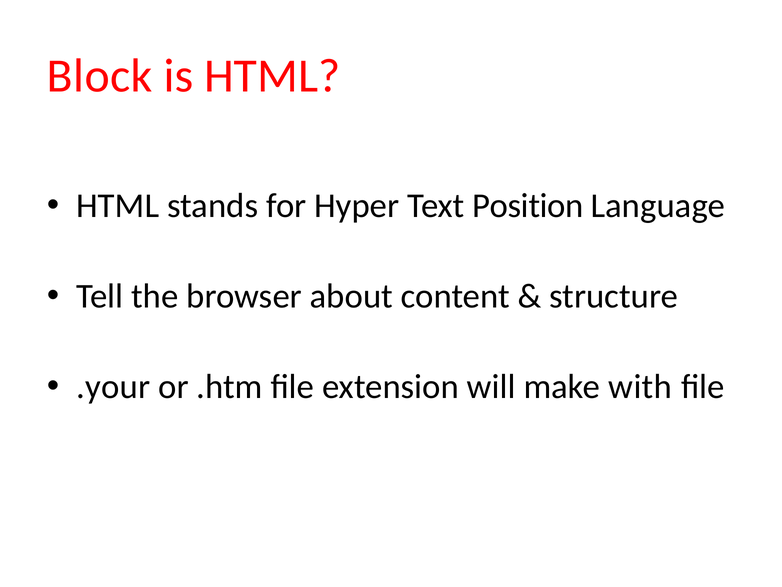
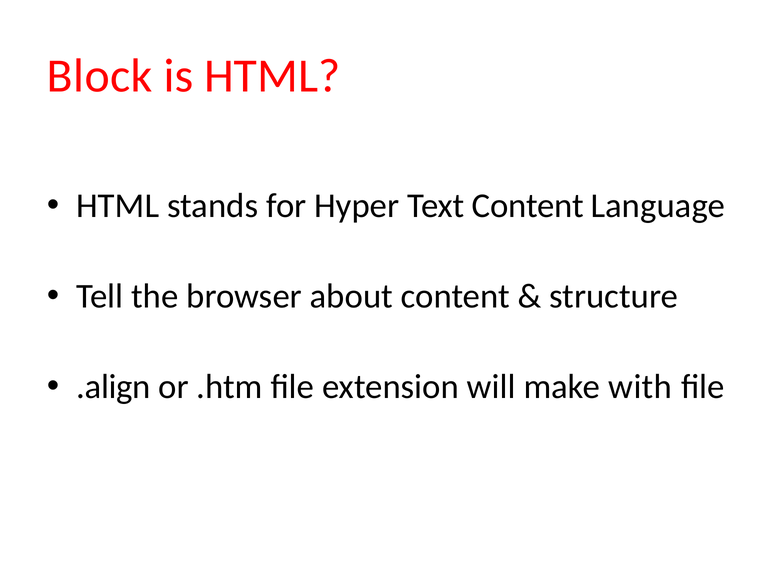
Text Position: Position -> Content
.your: .your -> .align
